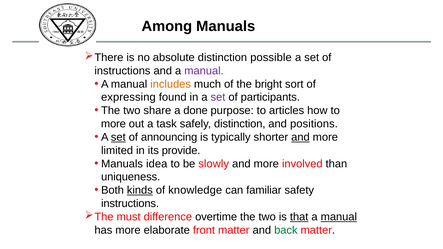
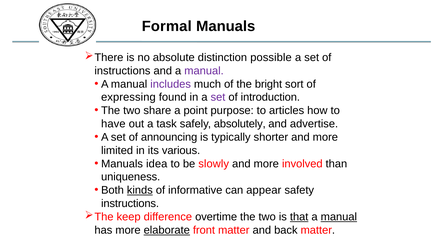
Among: Among -> Formal
includes colour: orange -> purple
participants: participants -> introduction
done: done -> point
more at (113, 124): more -> have
safely distinction: distinction -> absolutely
positions: positions -> advertise
set at (118, 137) underline: present -> none
and at (300, 137) underline: present -> none
provide: provide -> various
knowledge: knowledge -> informative
familiar: familiar -> appear
must: must -> keep
elaborate underline: none -> present
back colour: green -> black
